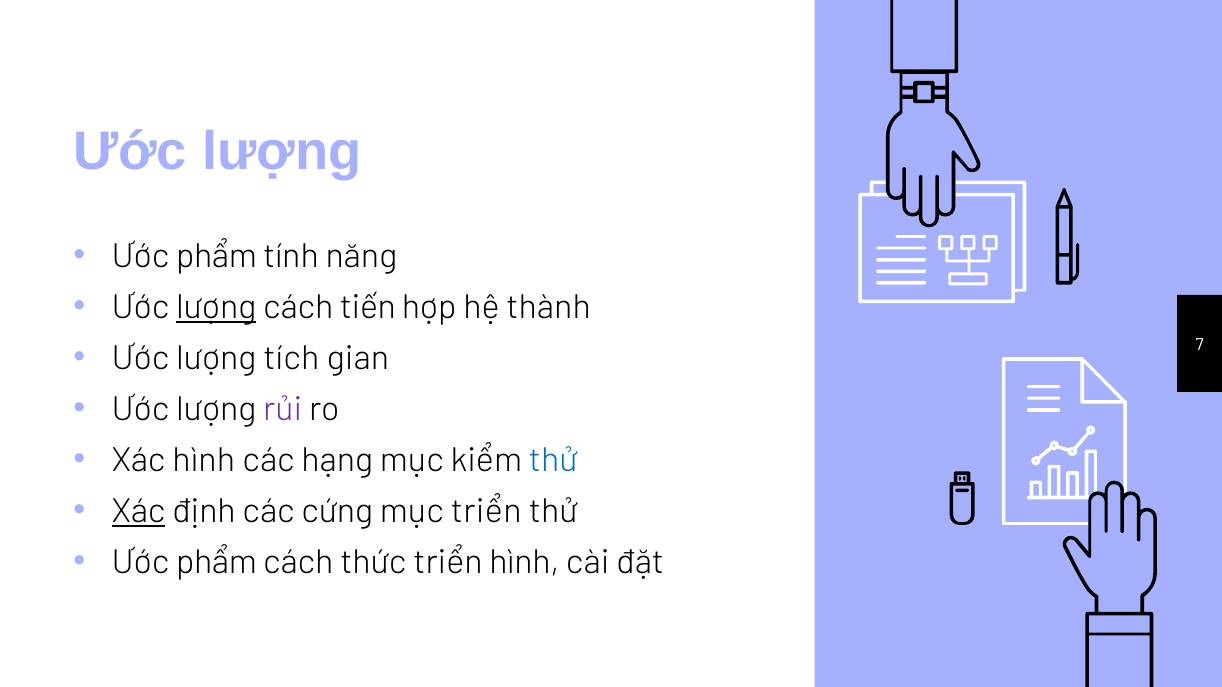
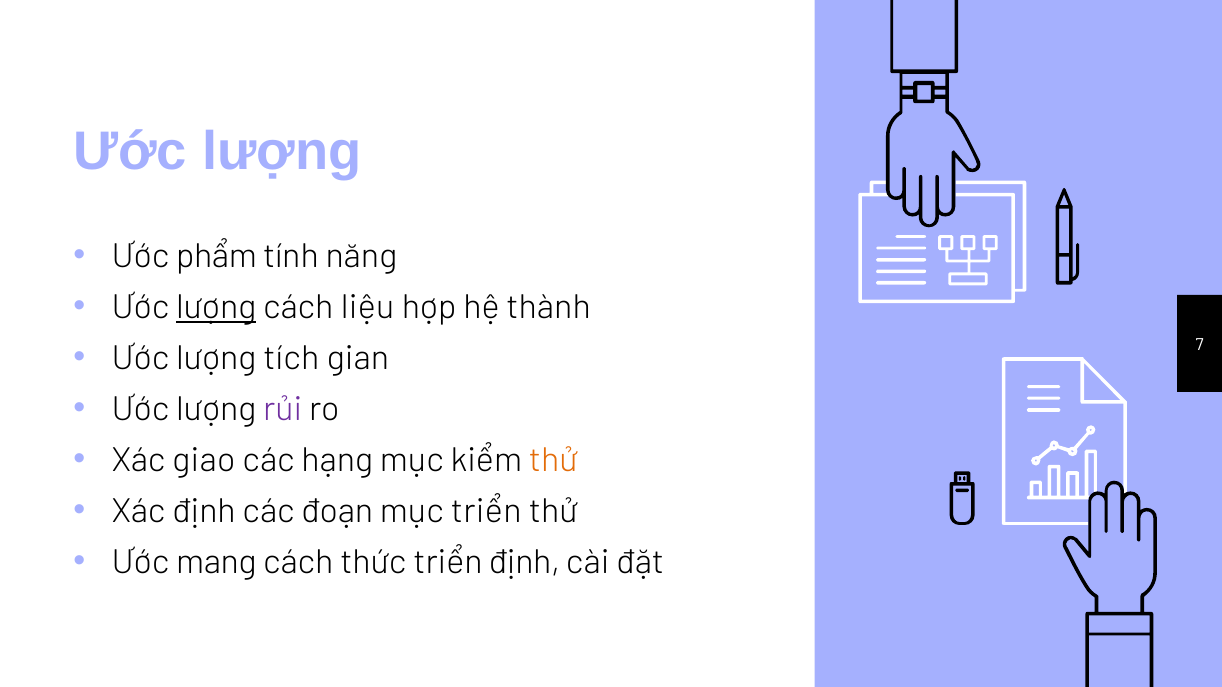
tiến: tiến -> liệu
Xác hình: hình -> giao
thử at (553, 460) colour: blue -> orange
Xác at (139, 511) underline: present -> none
cứng: cứng -> đoạn
phẩm at (216, 562): phẩm -> mang
triển hình: hình -> định
